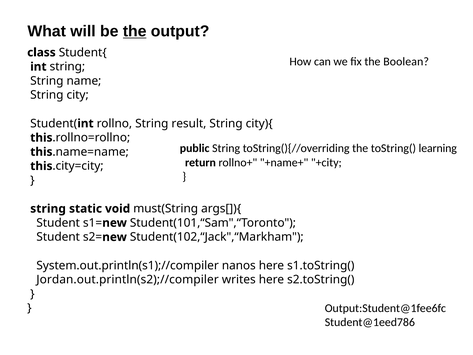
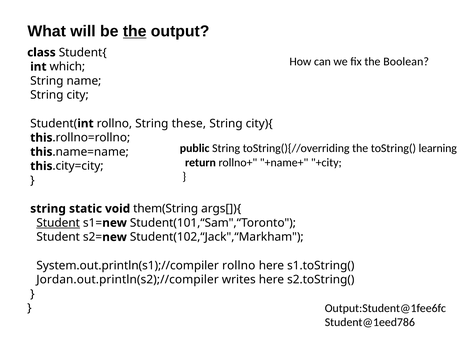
int string: string -> which
result: result -> these
must(String: must(String -> them(String
Student at (58, 223) underline: none -> present
System.out.println(s1);//compiler nanos: nanos -> rollno
